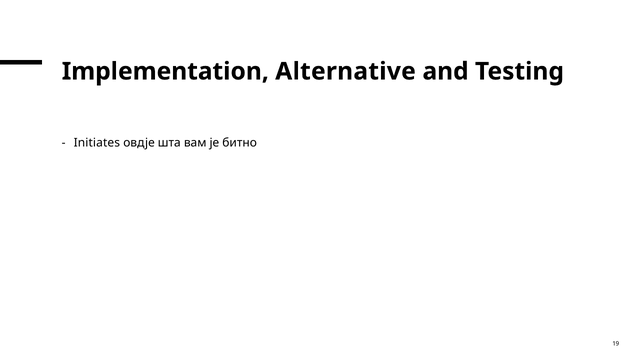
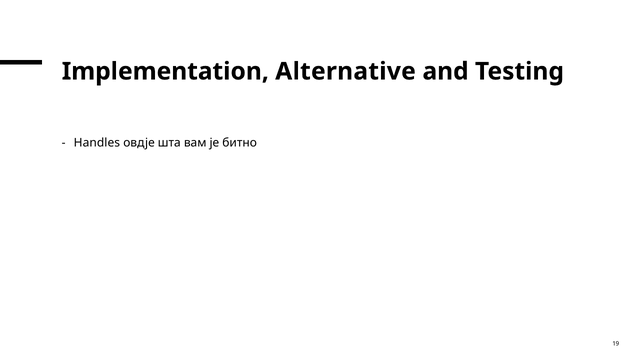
Initiates: Initiates -> Handles
